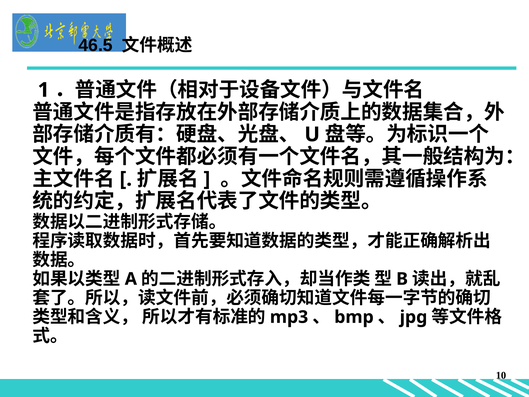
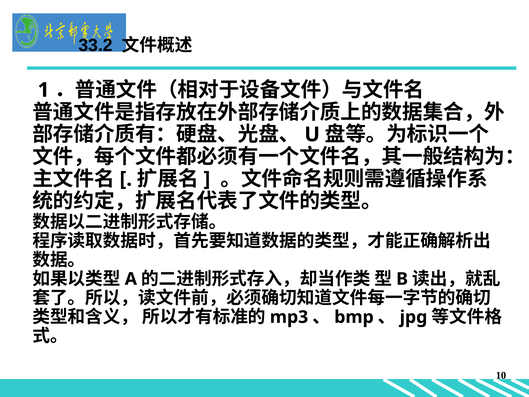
46.5: 46.5 -> 33.2
